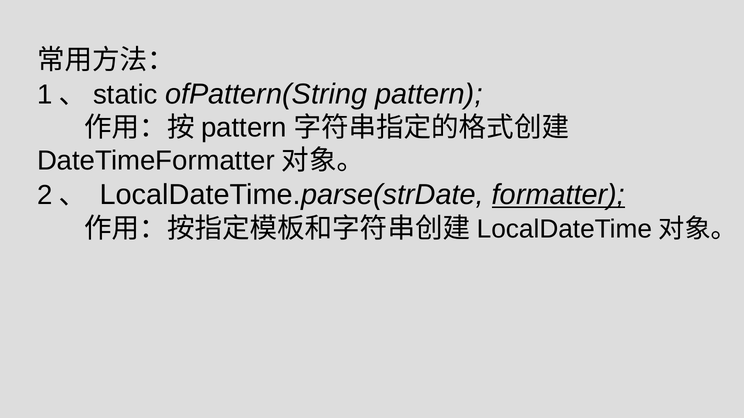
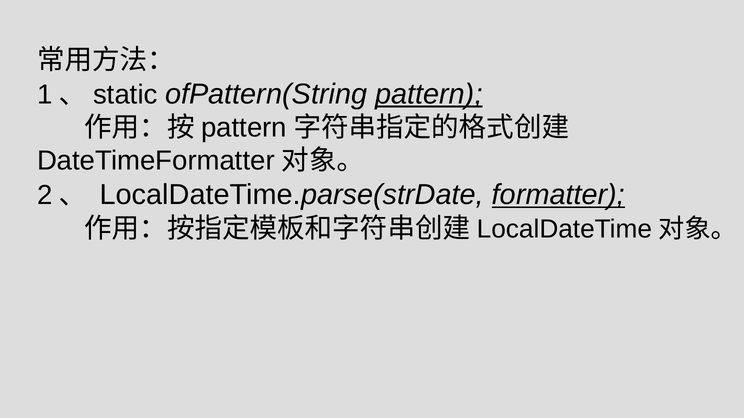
pattern at (429, 94) underline: none -> present
